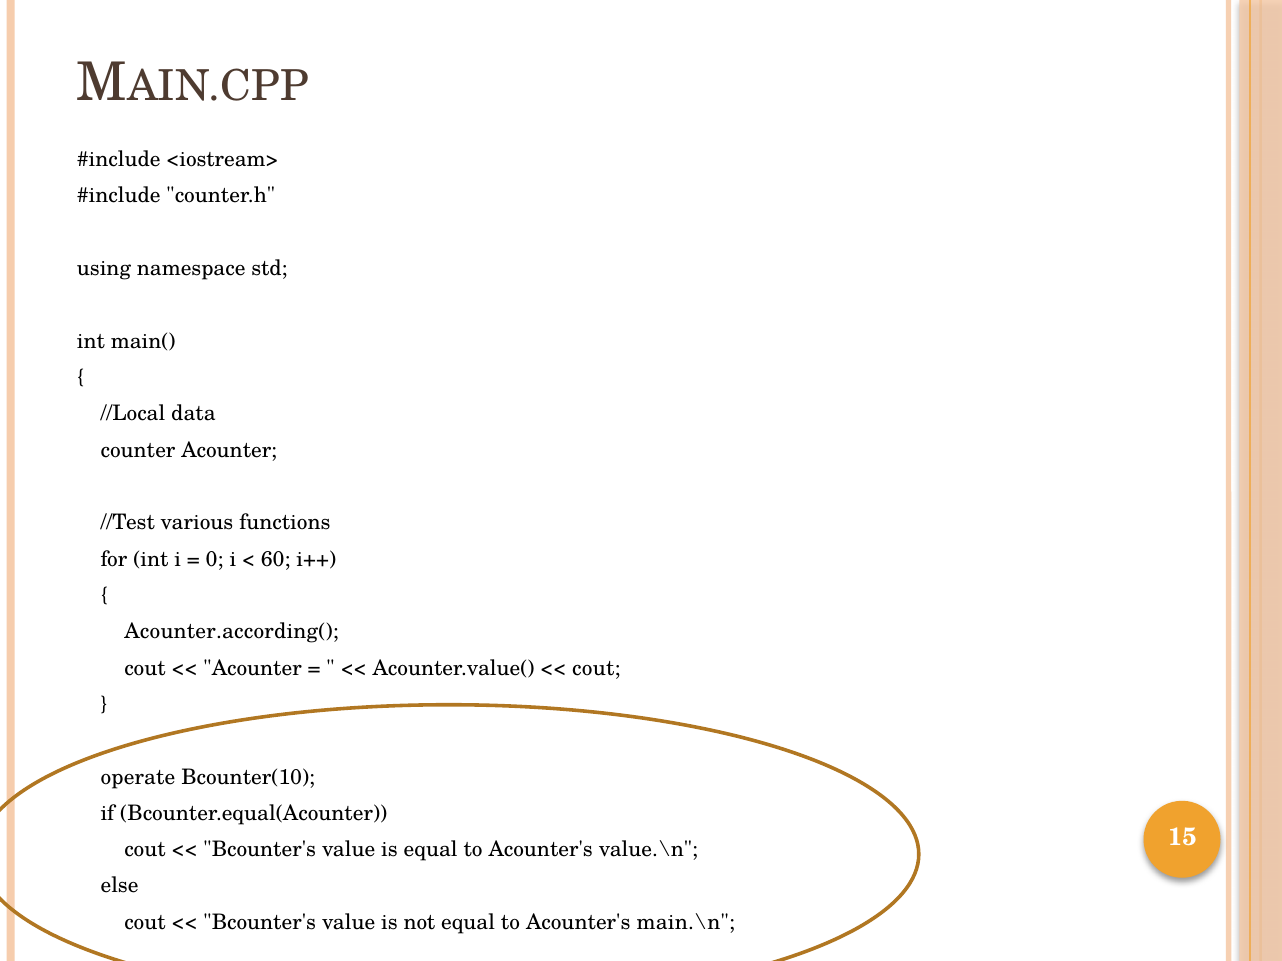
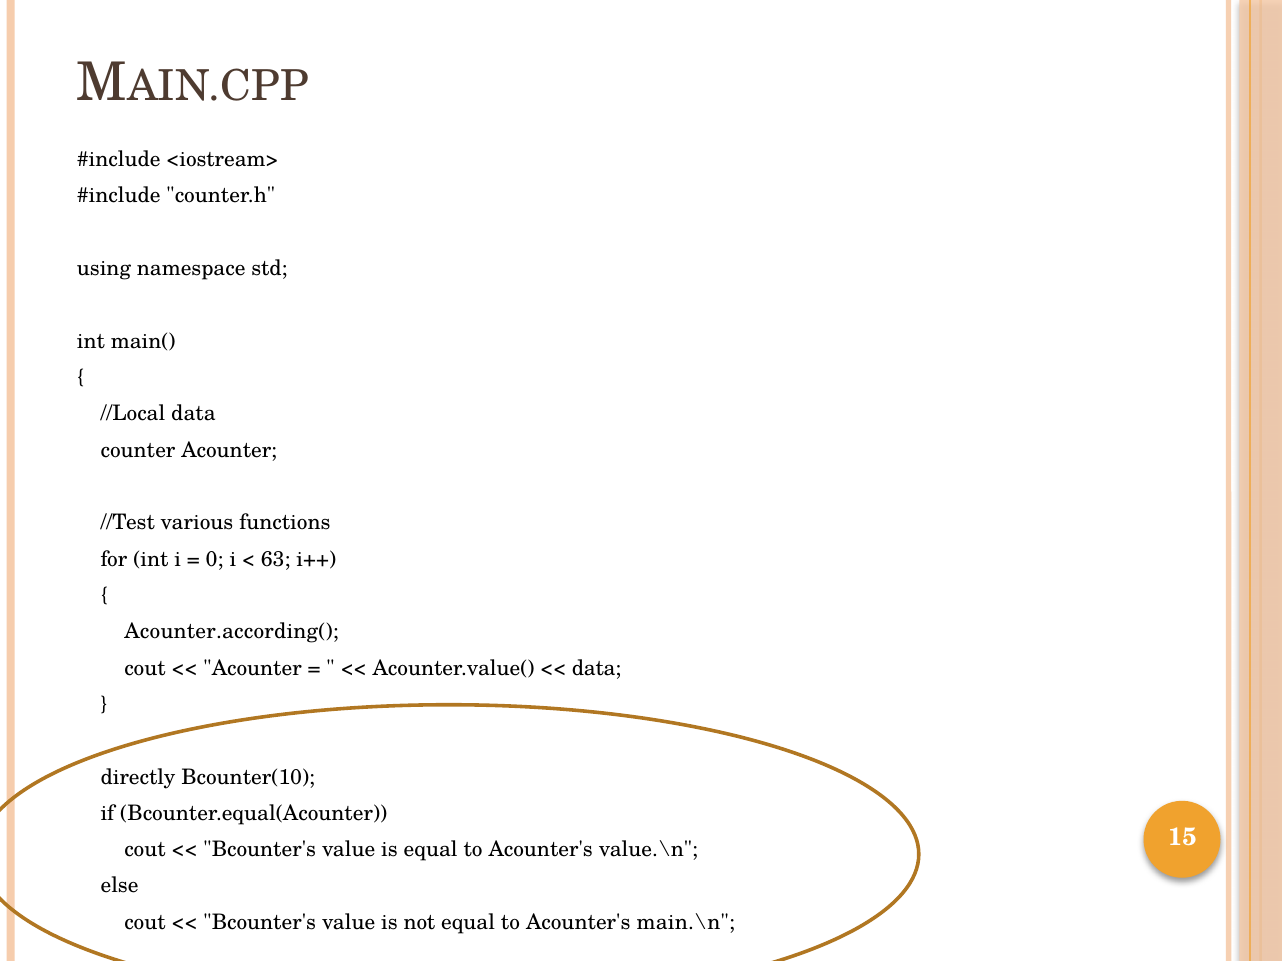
60: 60 -> 63
cout at (596, 668): cout -> data
operate: operate -> directly
